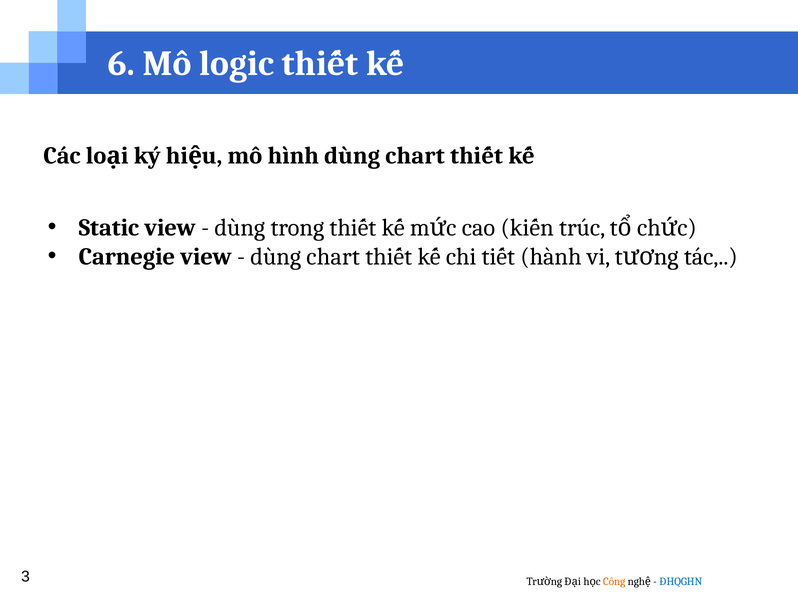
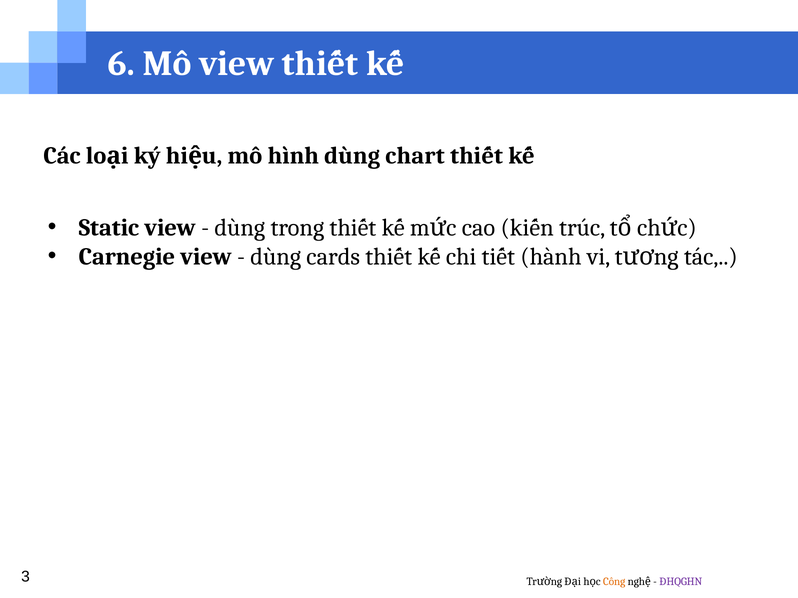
Mô logic: logic -> view
chart at (333, 257): chart -> cards
ĐHQGHN colour: blue -> purple
